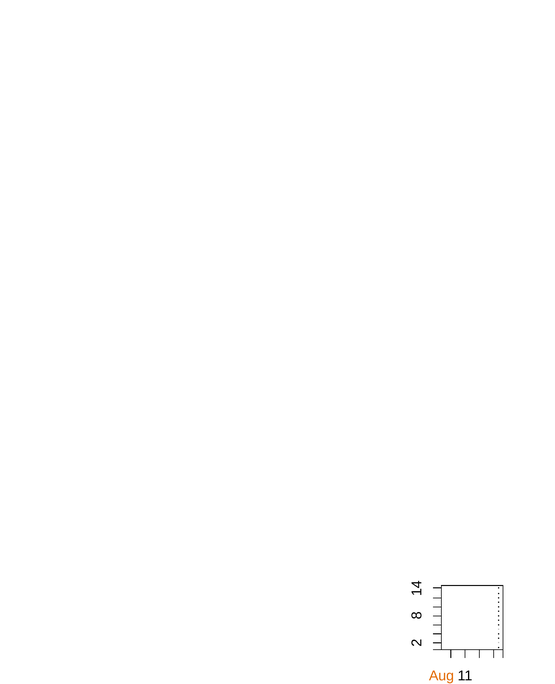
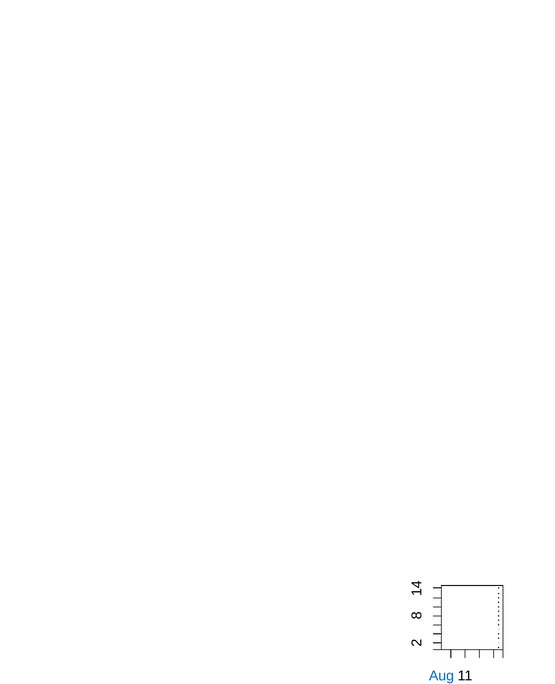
Aug colour: orange -> blue
